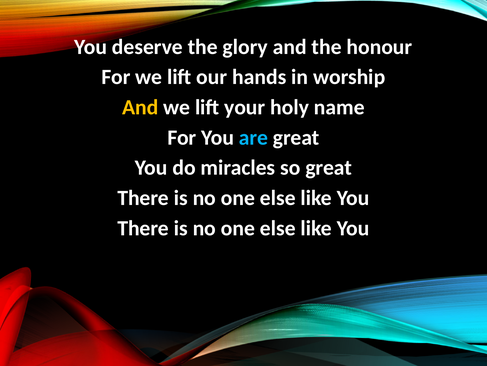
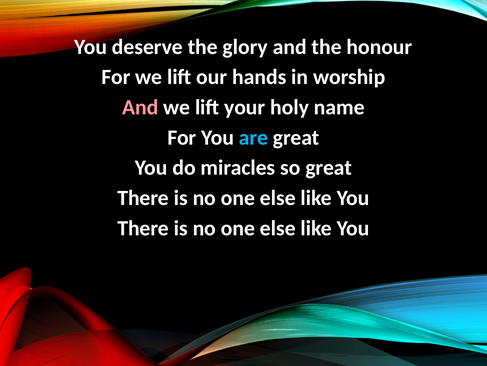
And at (140, 107) colour: yellow -> pink
